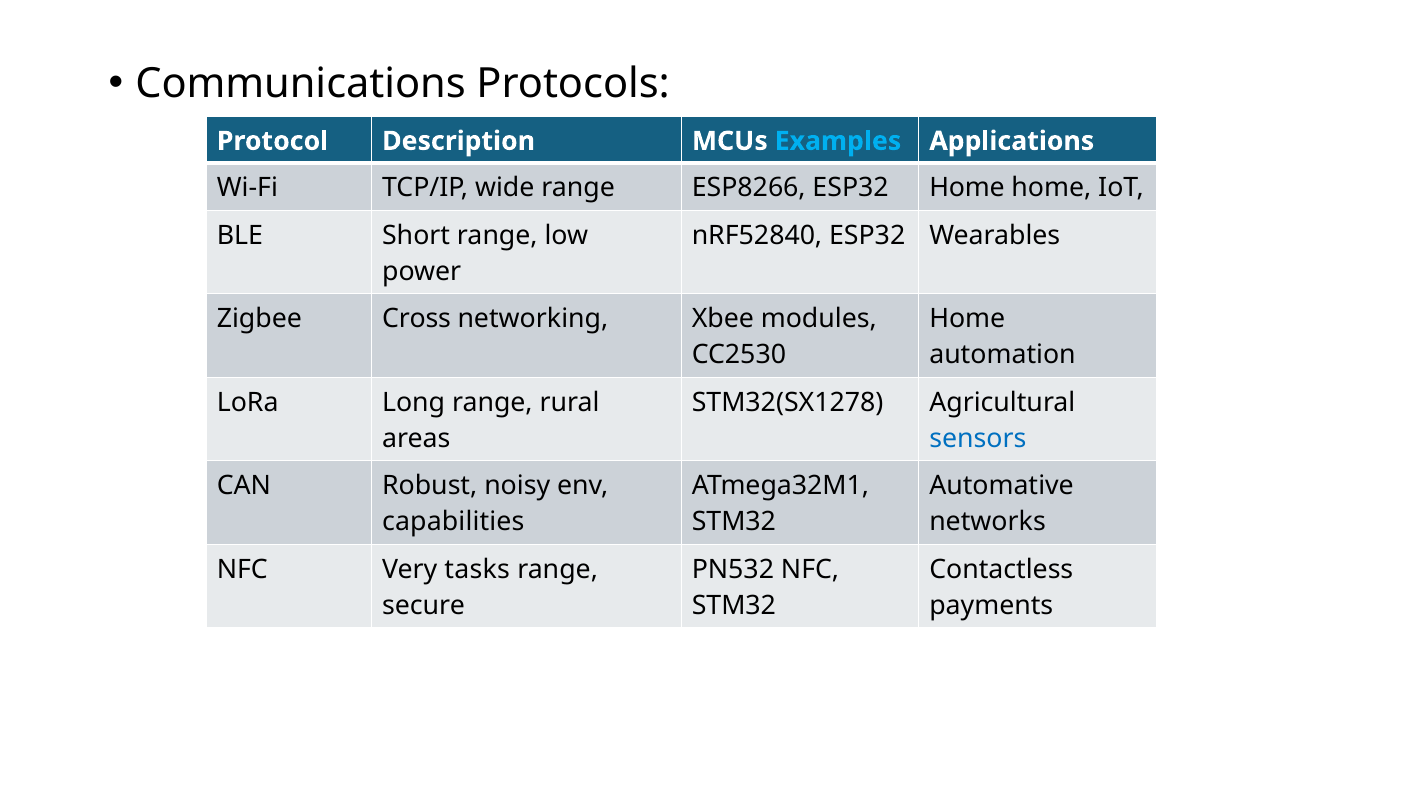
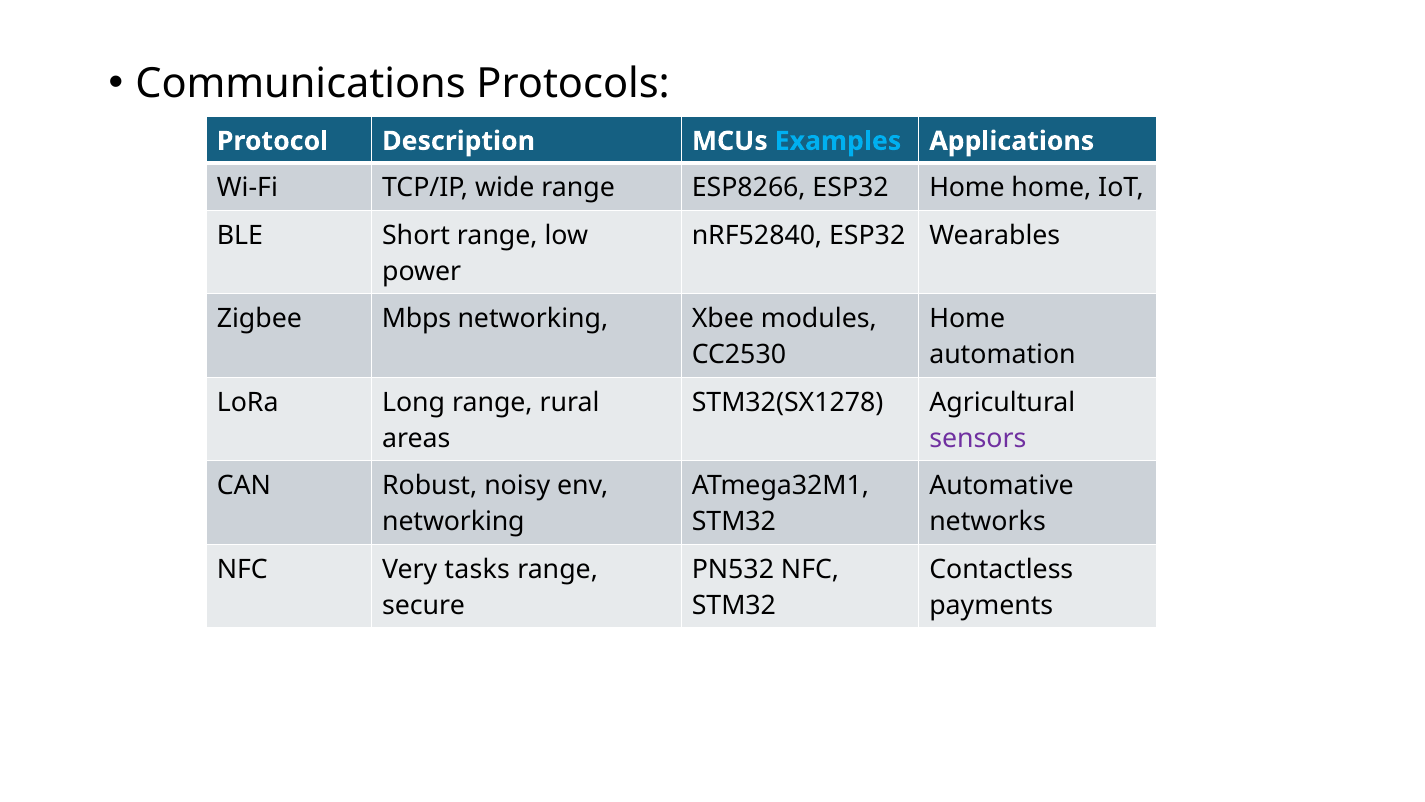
Cross: Cross -> Mbps
sensors colour: blue -> purple
capabilities at (453, 522): capabilities -> networking
